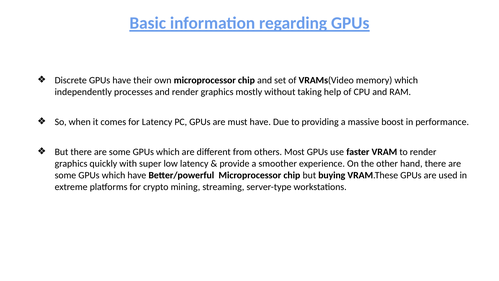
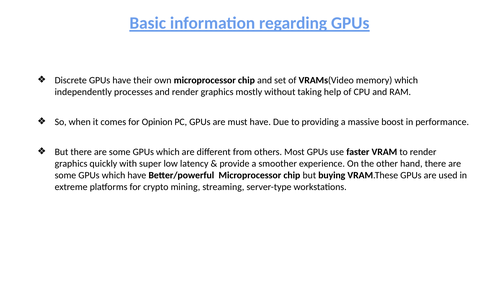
for Latency: Latency -> Opinion
